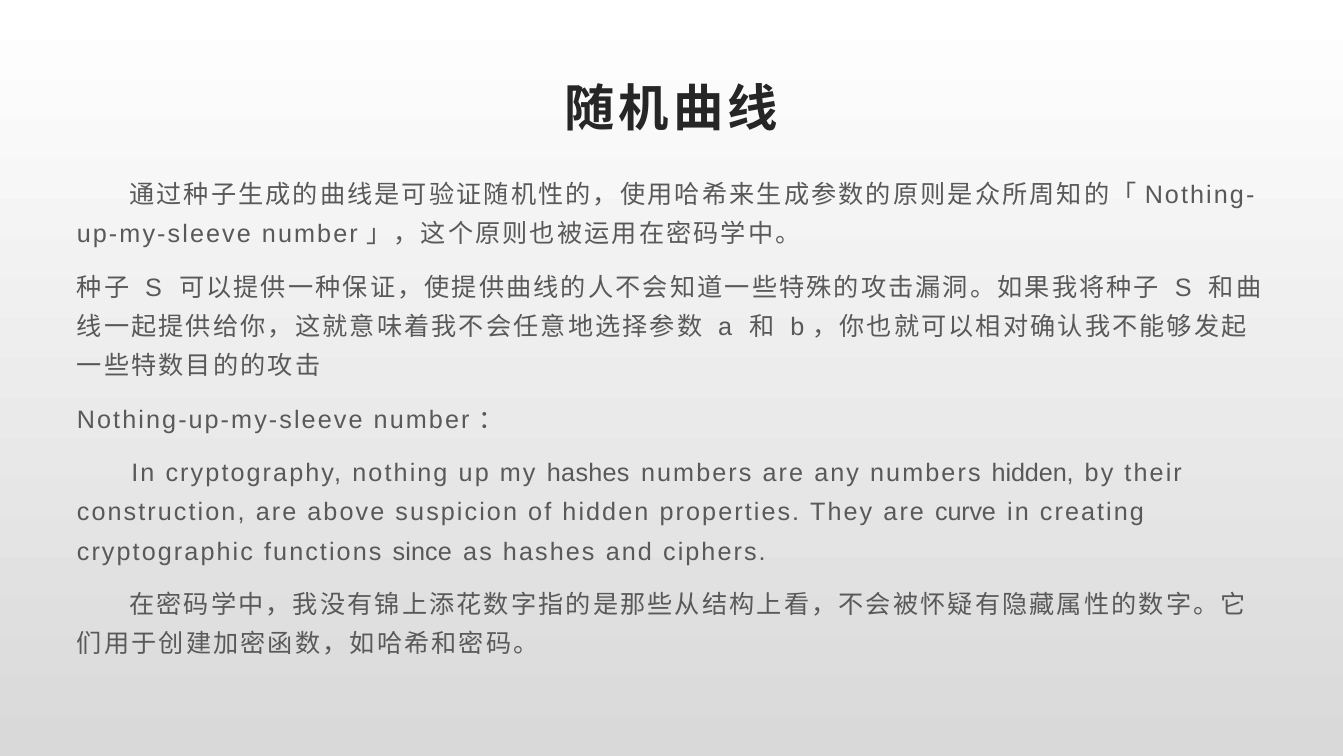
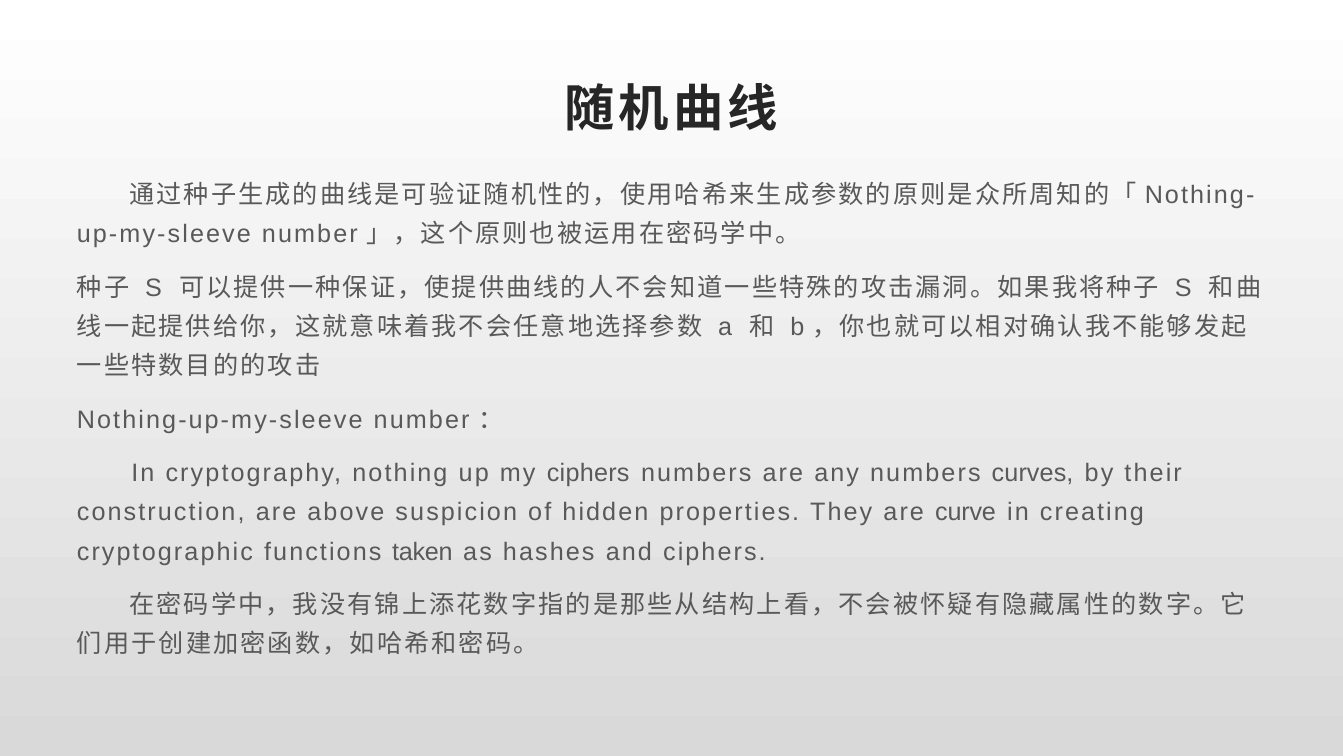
my hashes: hashes -> ciphers
numbers hidden: hidden -> curves
since: since -> taken
